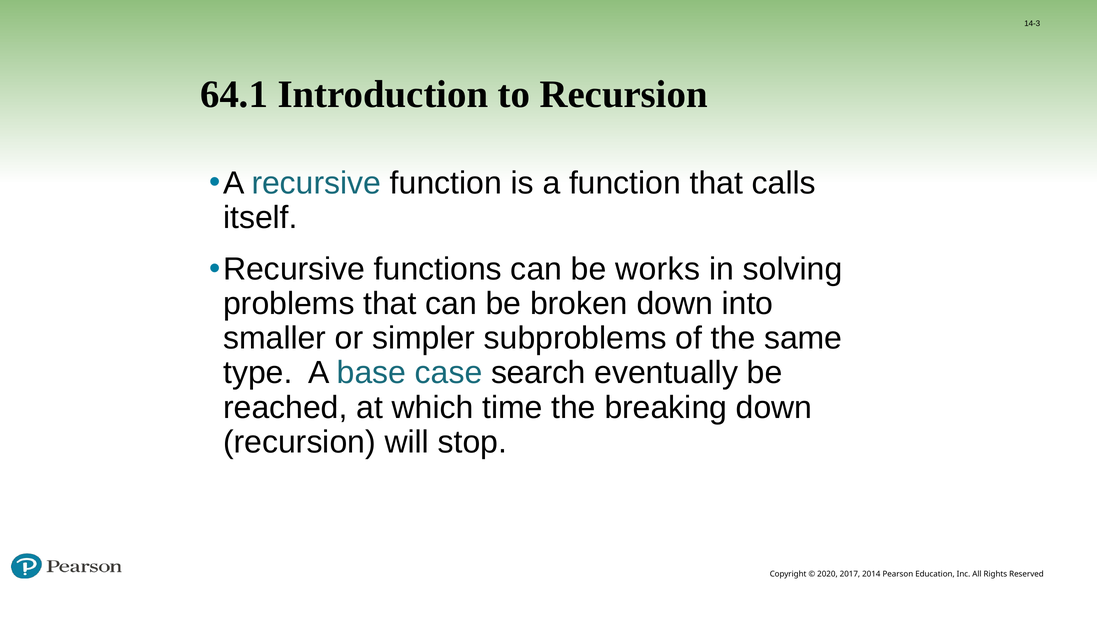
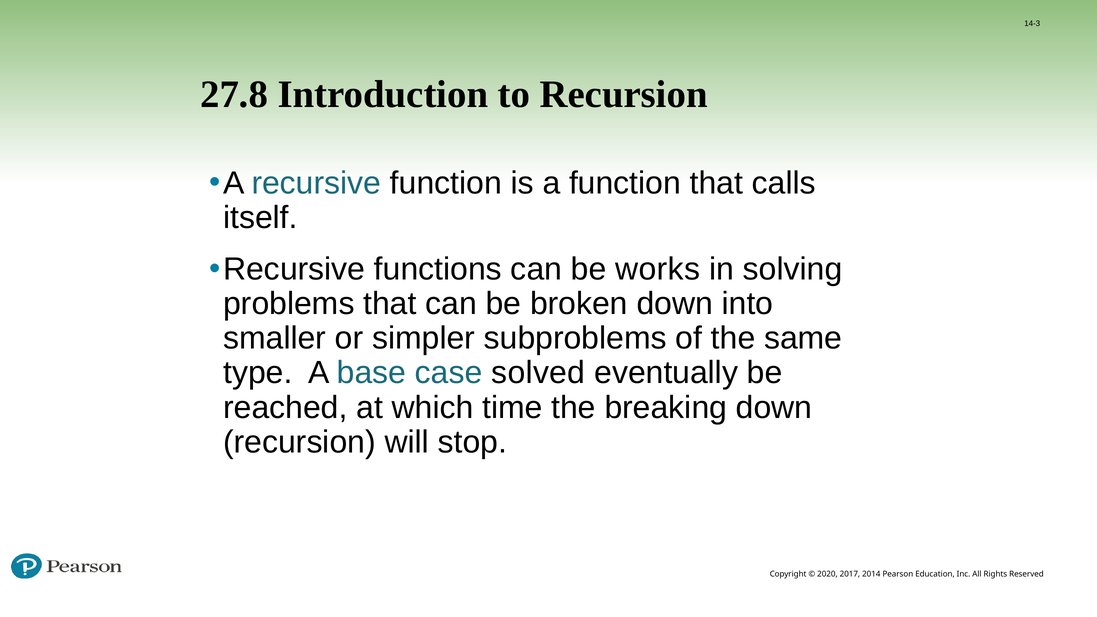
64.1: 64.1 -> 27.8
search: search -> solved
